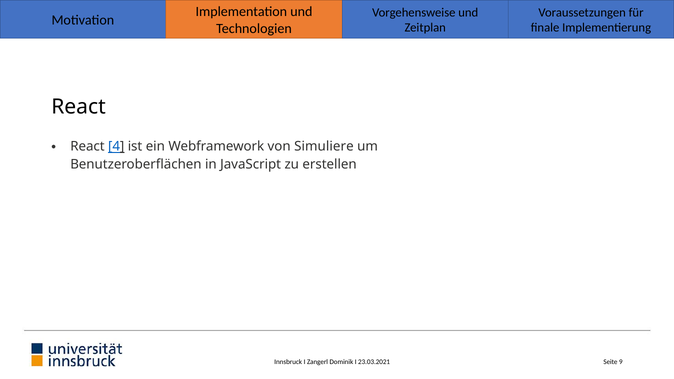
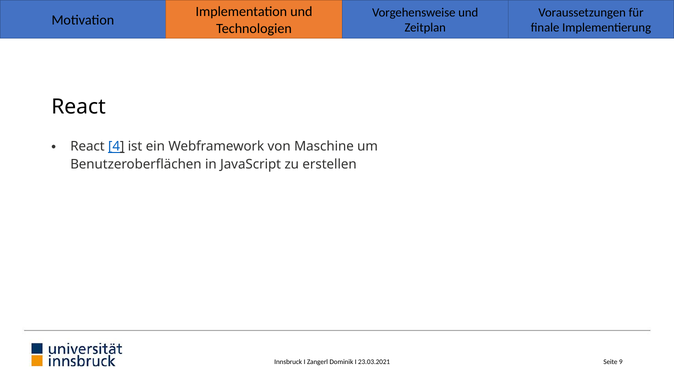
Simuliere: Simuliere -> Maschine
